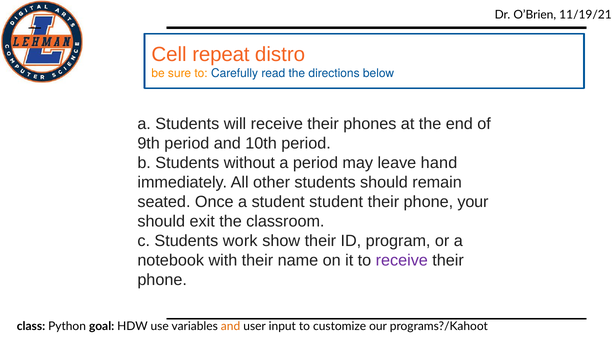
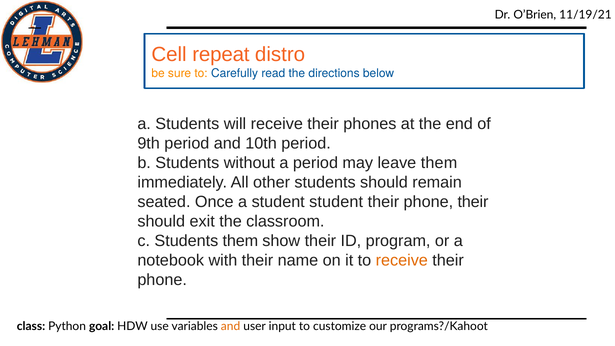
leave hand: hand -> them
phone your: your -> their
Students work: work -> them
receive at (402, 260) colour: purple -> orange
